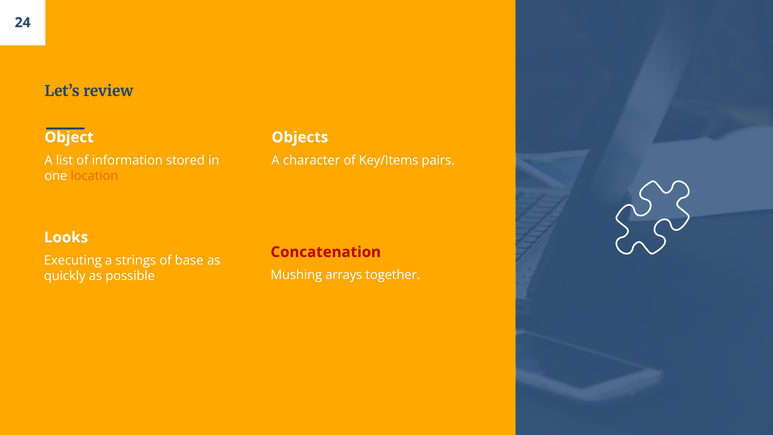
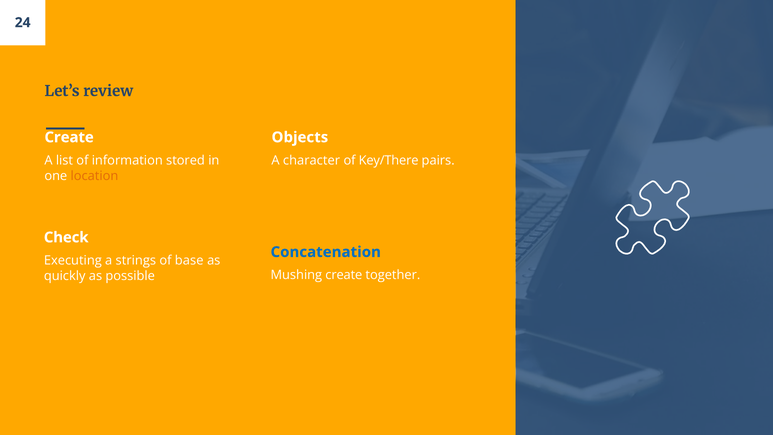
Object at (69, 137): Object -> Create
Key/Items: Key/Items -> Key/There
Looks: Looks -> Check
Concatenation colour: red -> blue
Mushing arrays: arrays -> create
